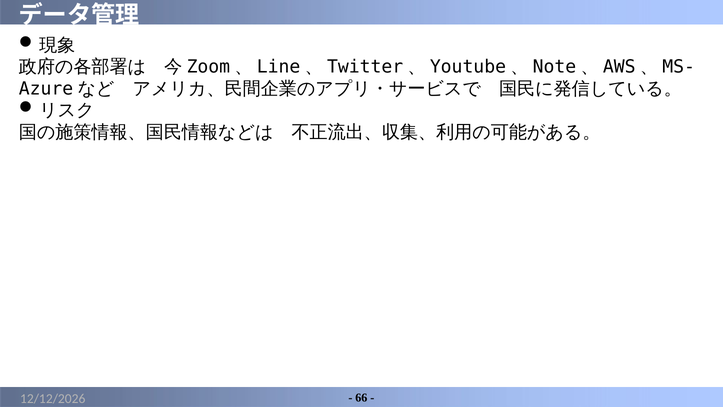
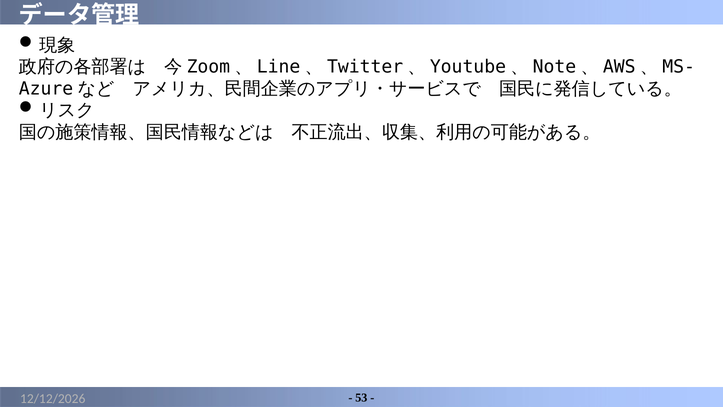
66: 66 -> 53
